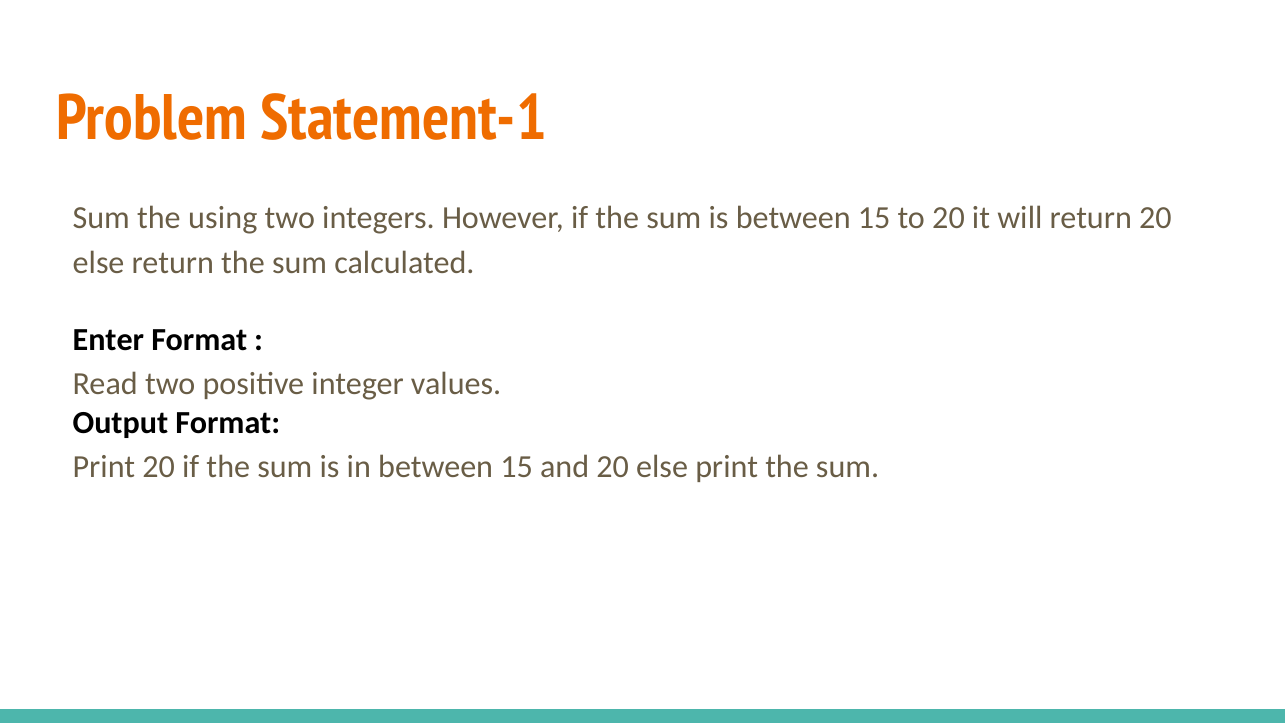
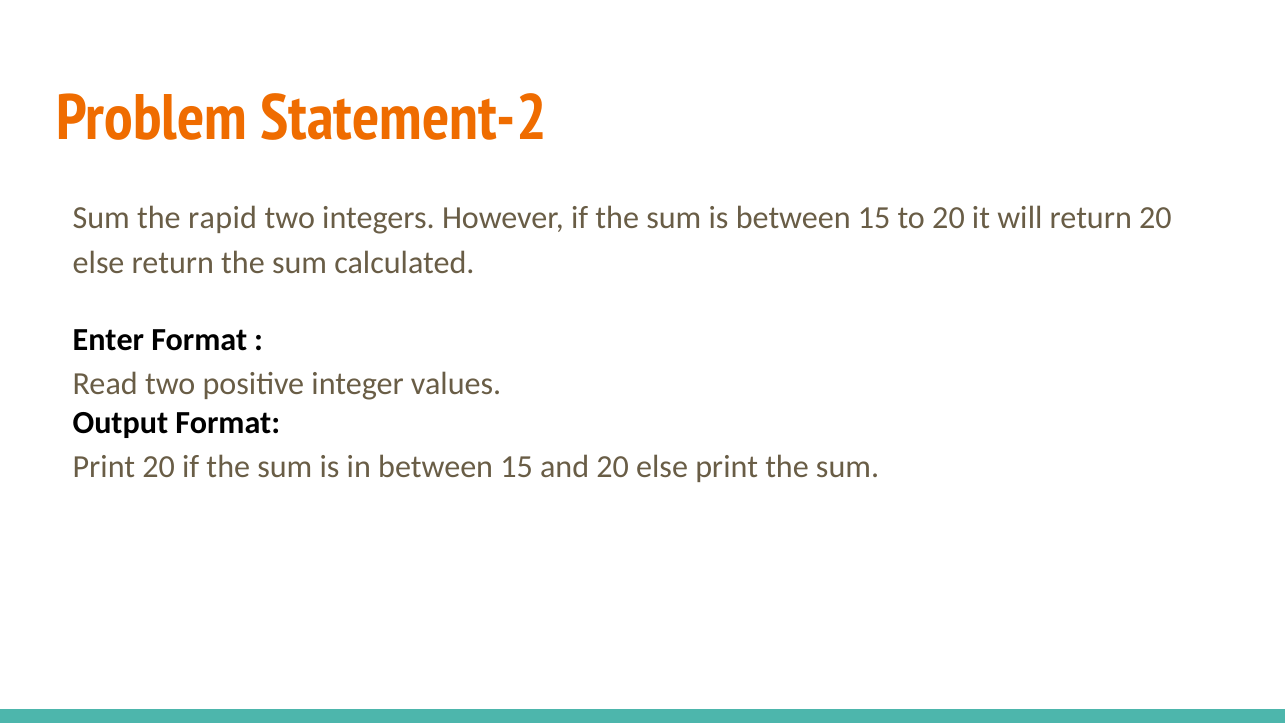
Statement-1: Statement-1 -> Statement-2
using: using -> rapid
